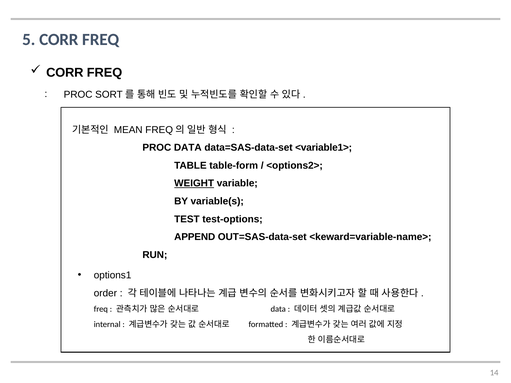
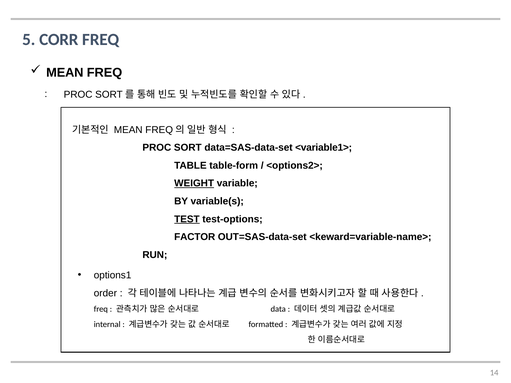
CORR at (65, 73): CORR -> MEAN
PROC DATA: DATA -> SORT
TEST underline: none -> present
APPEND: APPEND -> FACTOR
